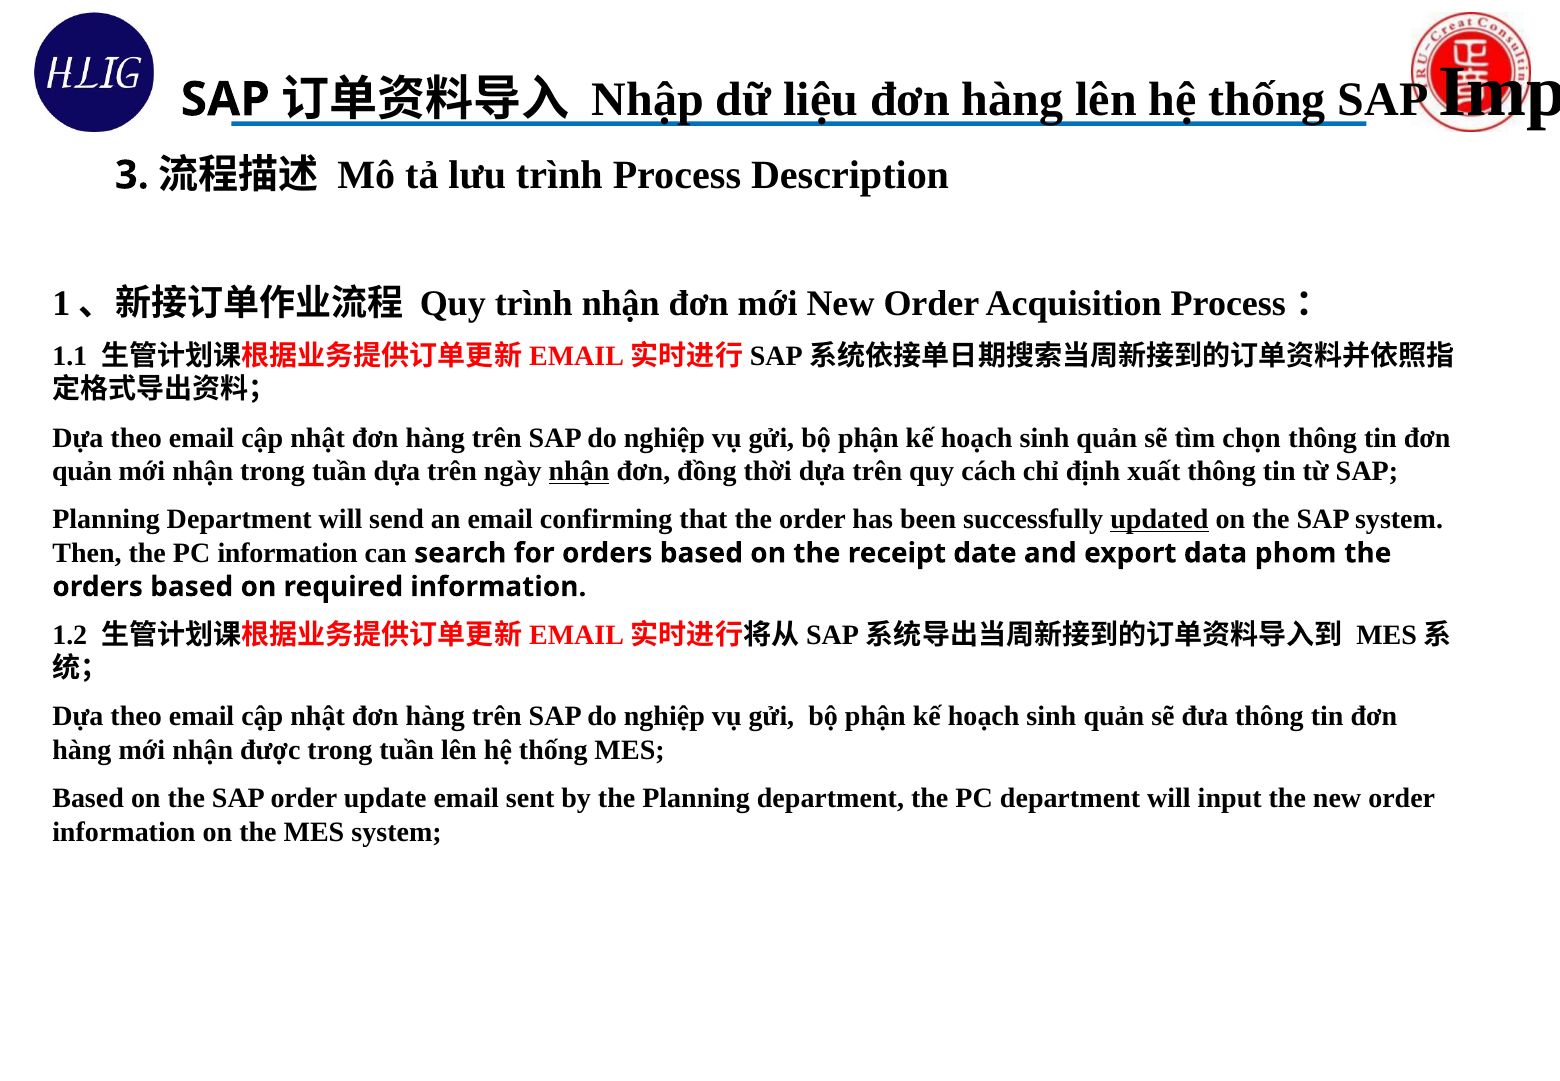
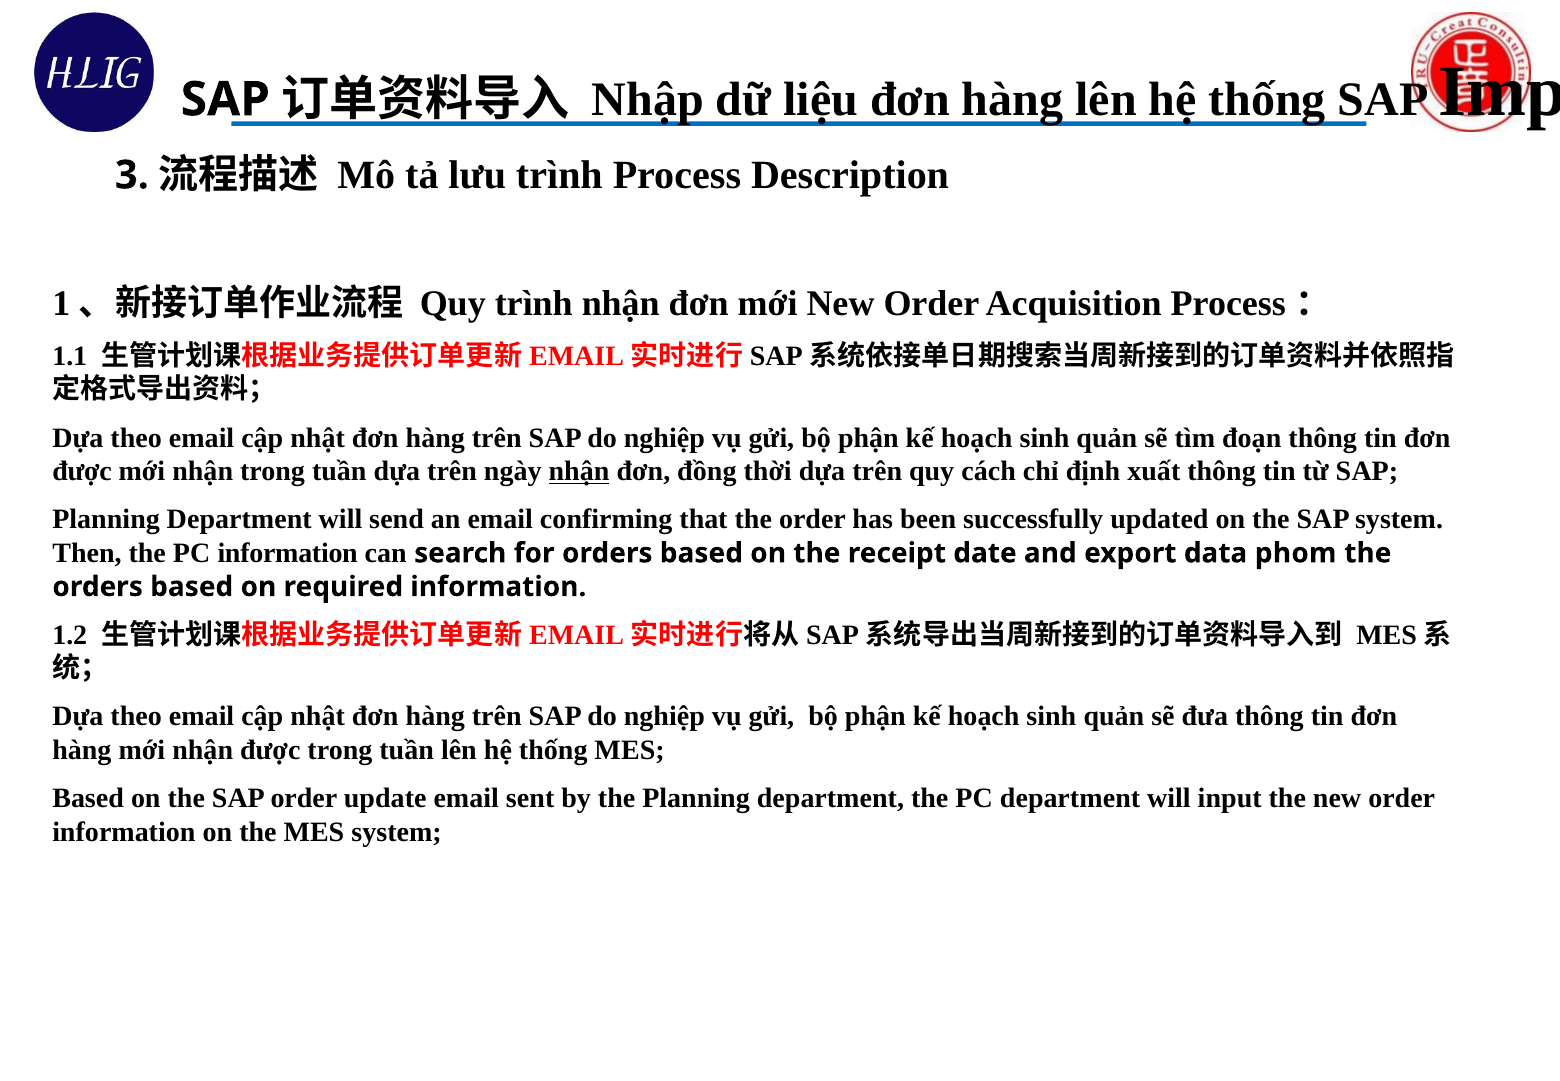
chọn: chọn -> đoạn
quản at (82, 471): quản -> được
updated underline: present -> none
